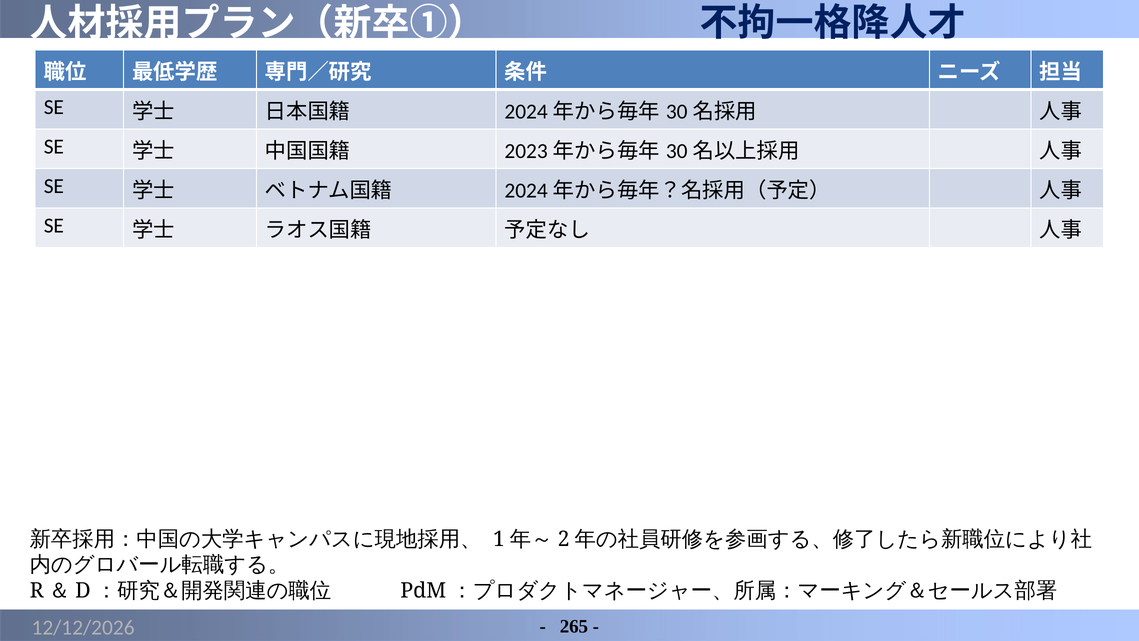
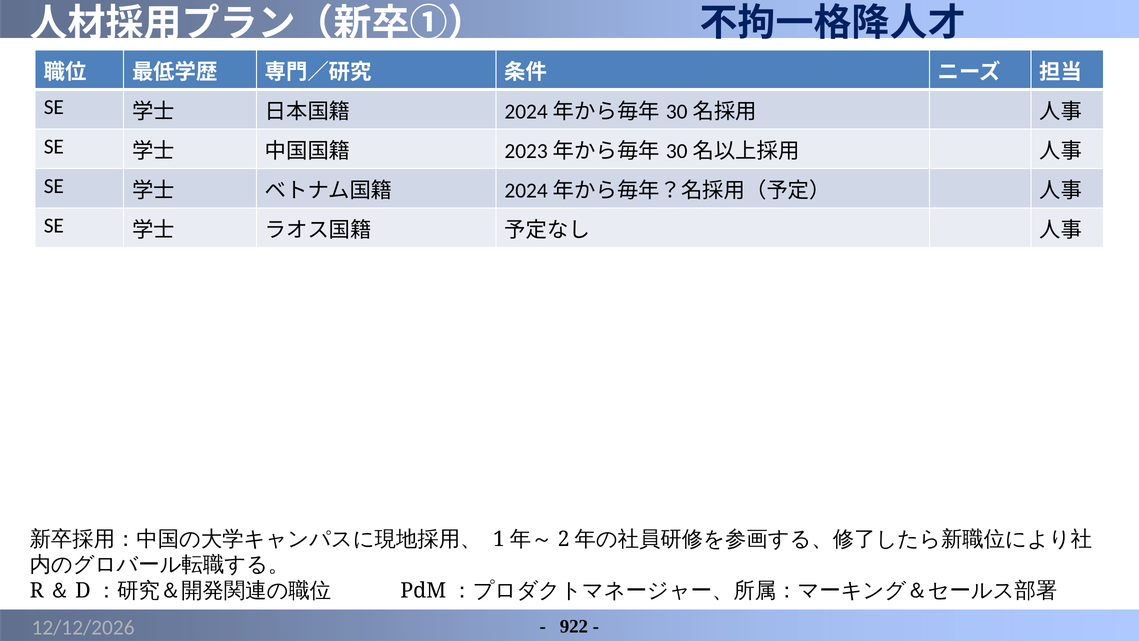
265: 265 -> 922
